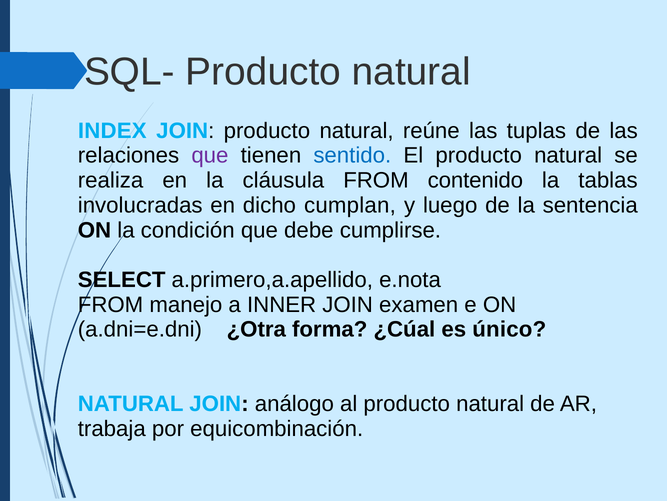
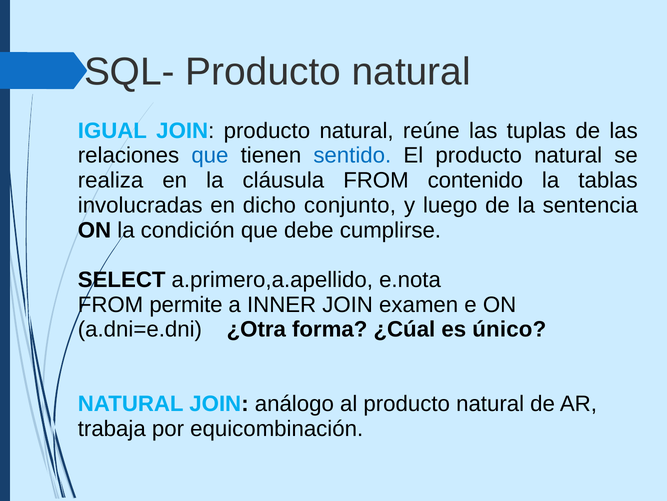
INDEX: INDEX -> IGUAL
que at (210, 155) colour: purple -> blue
cumplan: cumplan -> conjunto
manejo: manejo -> permite
